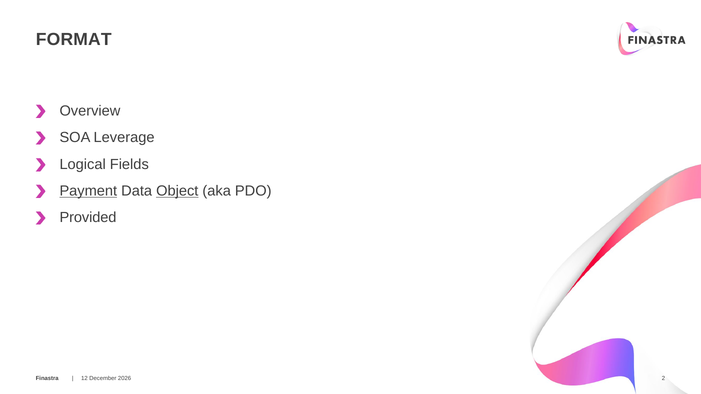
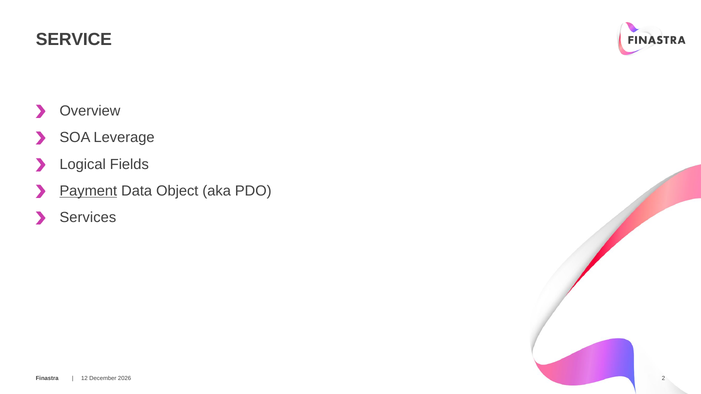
FORMAT: FORMAT -> SERVICE
Object underline: present -> none
Provided: Provided -> Services
